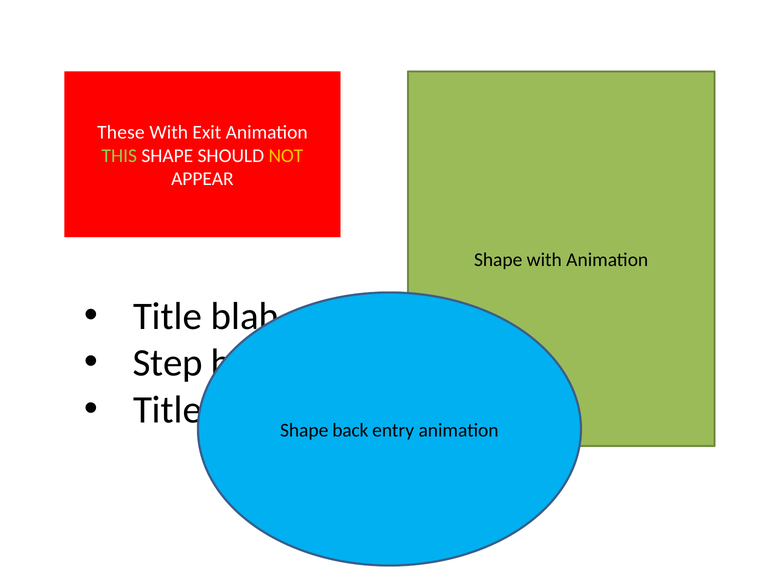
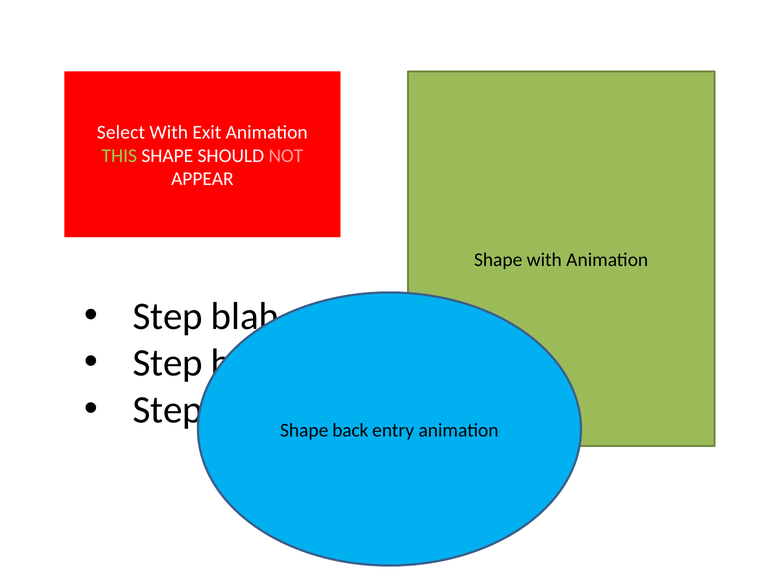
These: These -> Select
NOT colour: yellow -> pink
Title at (168, 316): Title -> Step
Title at (168, 409): Title -> Step
